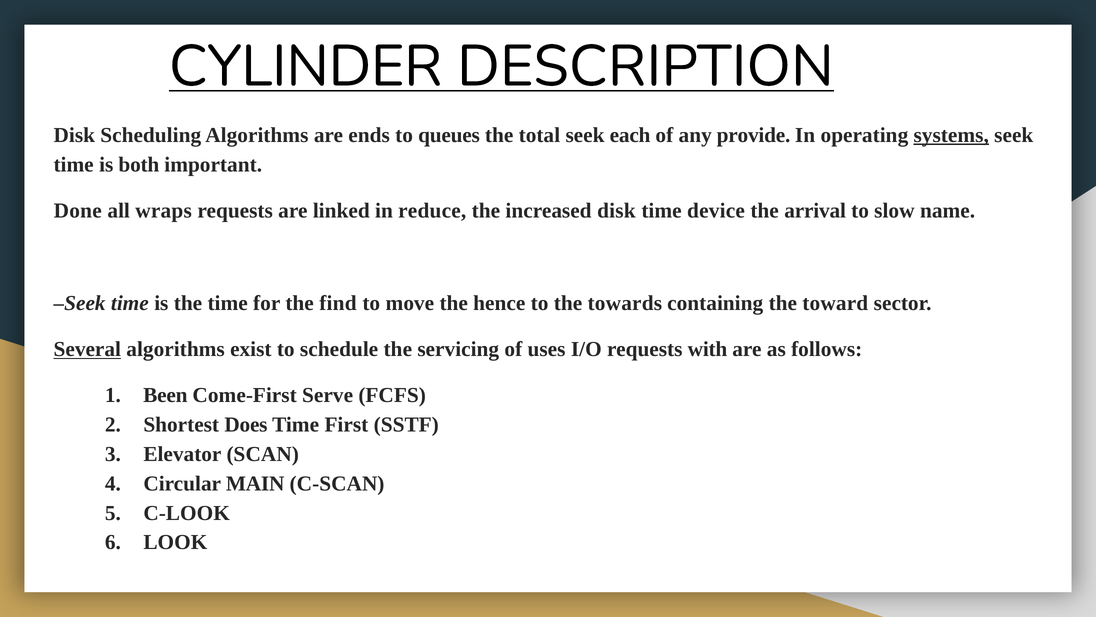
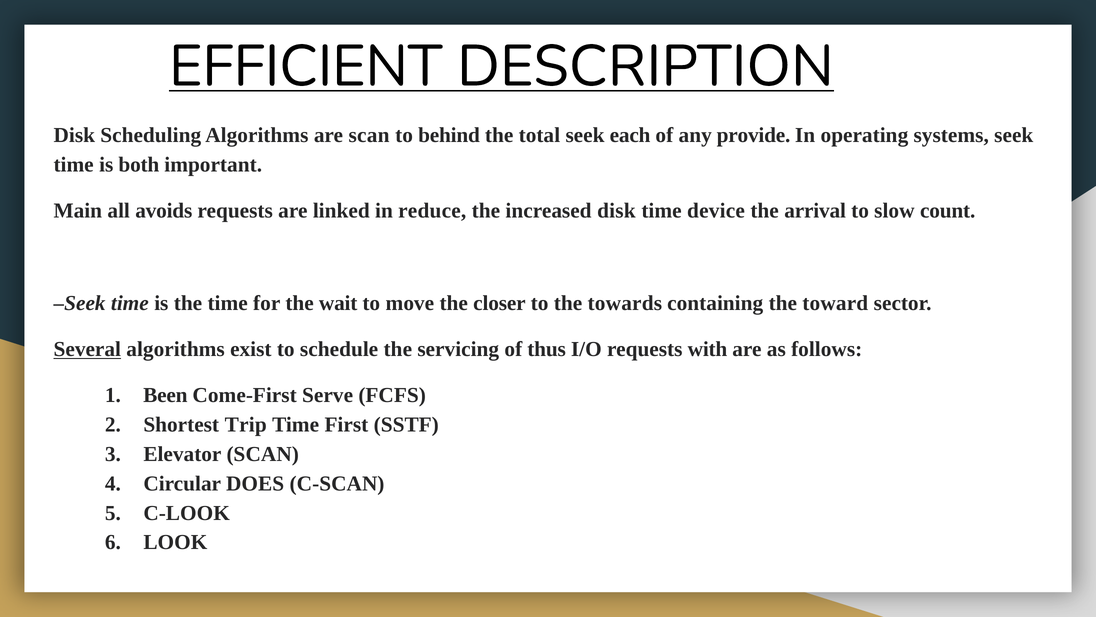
CYLINDER: CYLINDER -> EFFICIENT
are ends: ends -> scan
queues: queues -> behind
systems underline: present -> none
Done: Done -> Main
wraps: wraps -> avoids
name: name -> count
find: find -> wait
hence: hence -> closer
uses: uses -> thus
Does: Does -> Trip
MAIN: MAIN -> DOES
